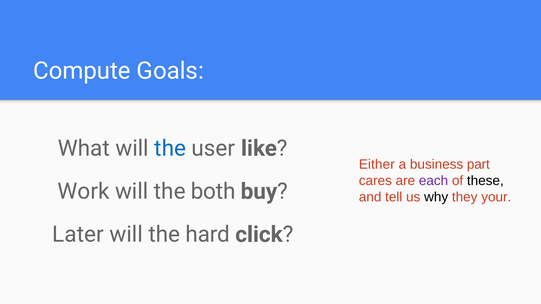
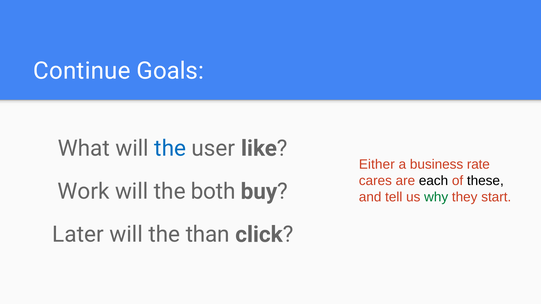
Compute: Compute -> Continue
part: part -> rate
each colour: purple -> black
why colour: black -> green
your: your -> start
hard: hard -> than
